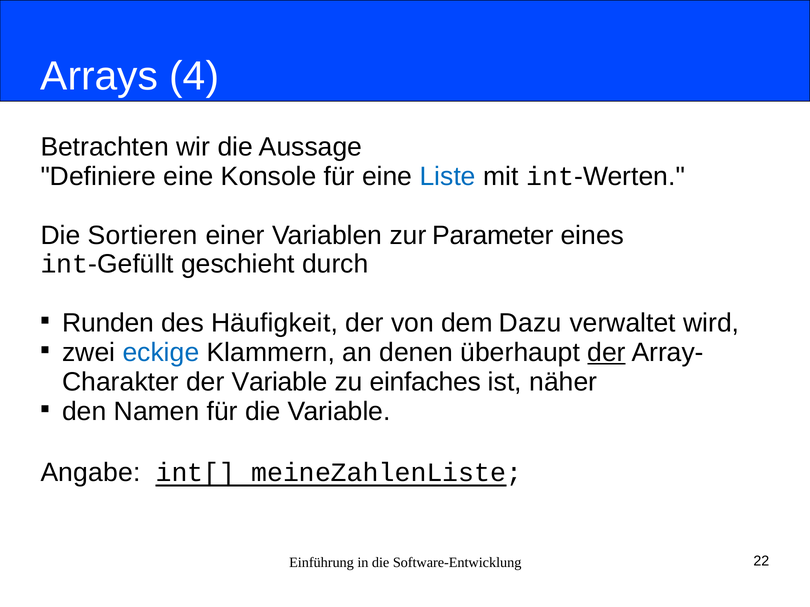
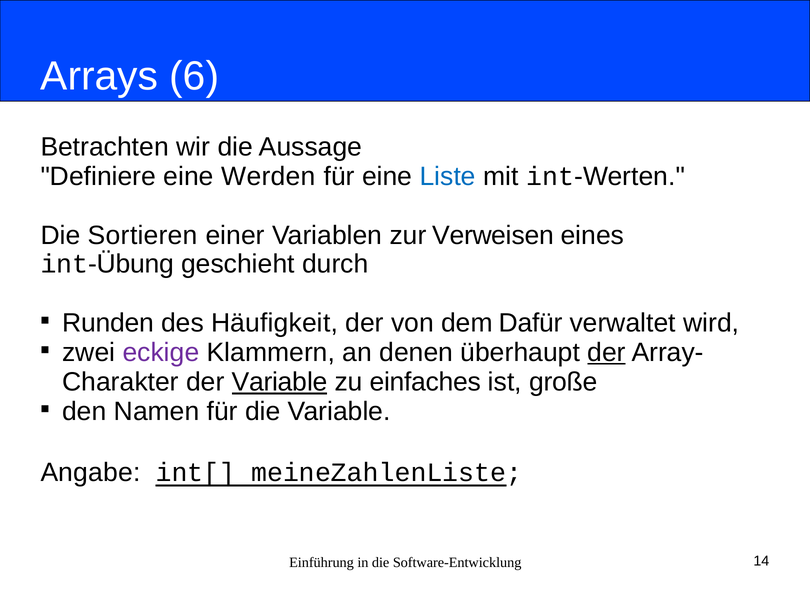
4: 4 -> 6
Konsole: Konsole -> Werden
Parameter: Parameter -> Verweisen
Gefüllt: Gefüllt -> Übung
Dazu: Dazu -> Dafür
eckige colour: blue -> purple
Variable at (280, 382) underline: none -> present
näher: näher -> große
22: 22 -> 14
